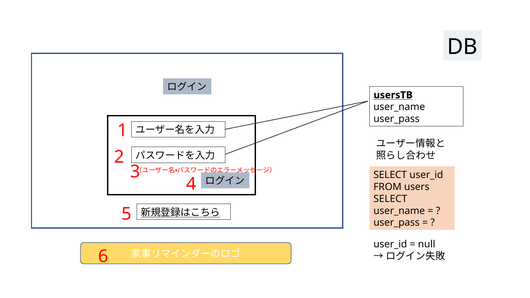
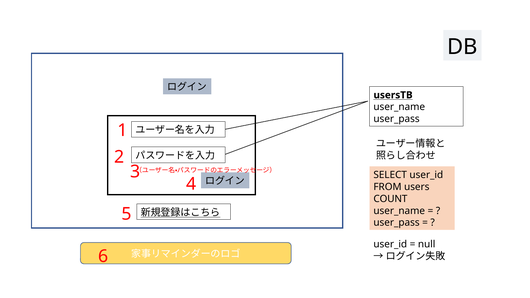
SELECT at (390, 199): SELECT -> COUNT
